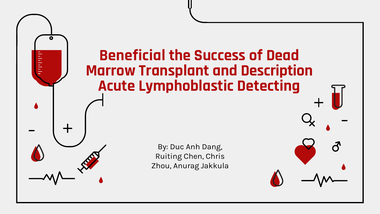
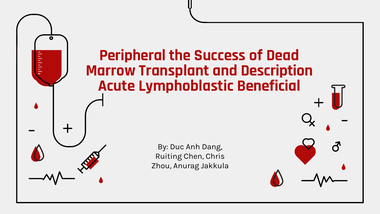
Beneficial: Beneficial -> Peripheral
Detecting: Detecting -> Beneficial
